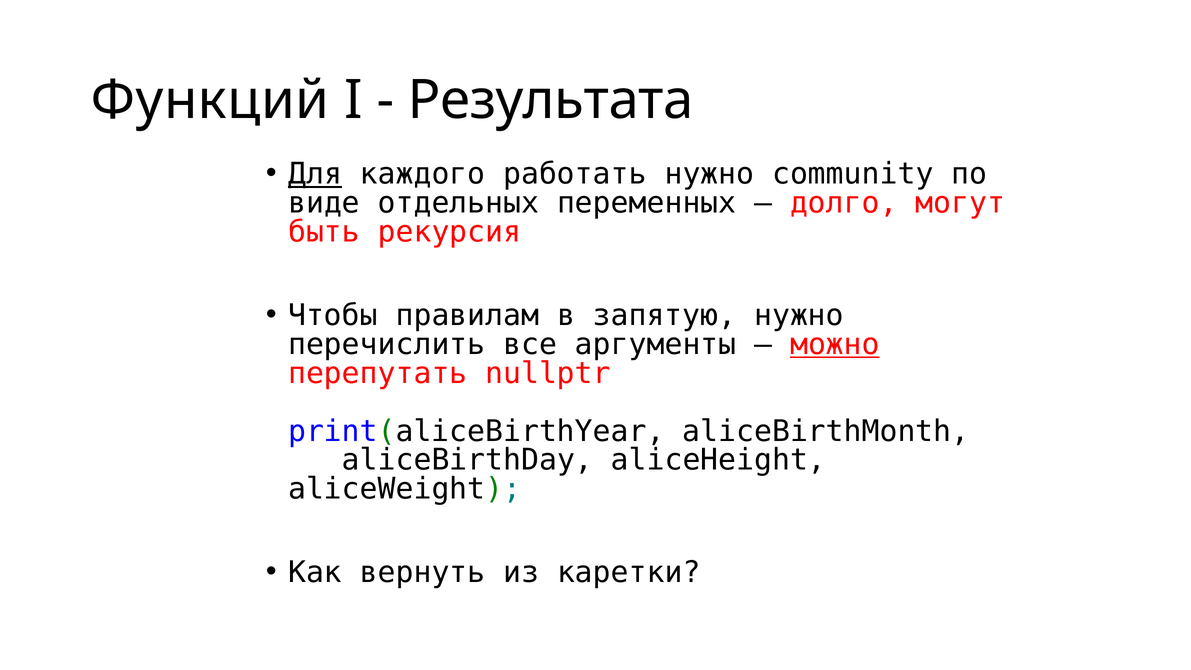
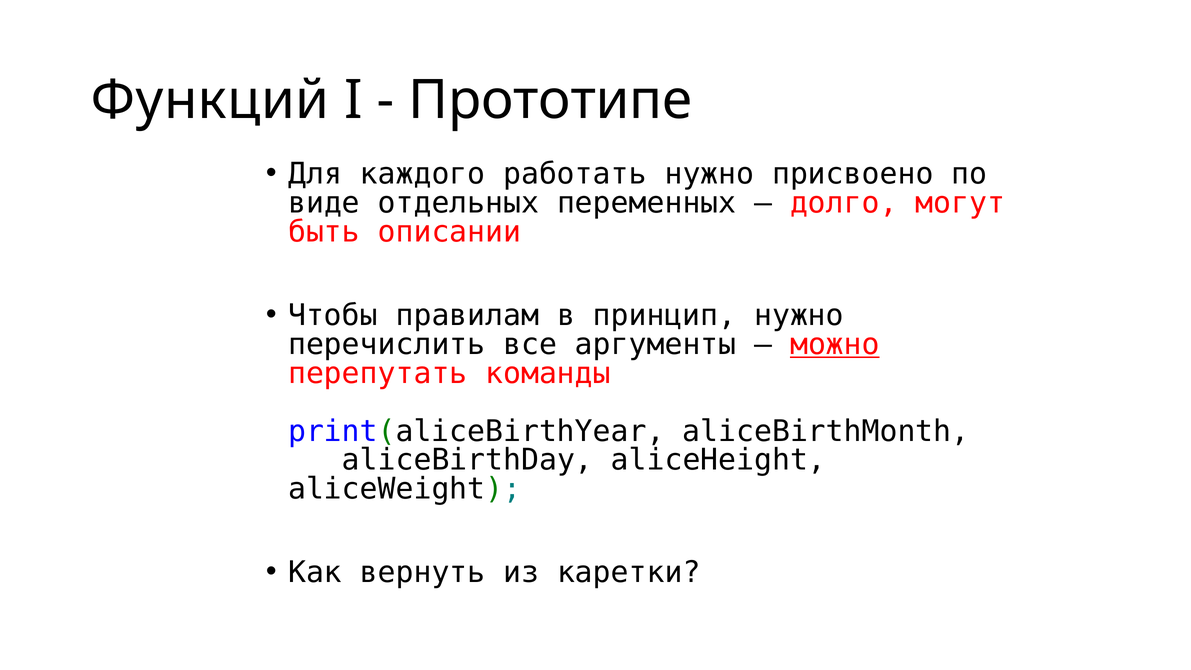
Результата: Результата -> Прототипе
Для underline: present -> none
community: community -> присвоено
рекурсия: рекурсия -> описании
запятую: запятую -> принцип
nullptr: nullptr -> команды
